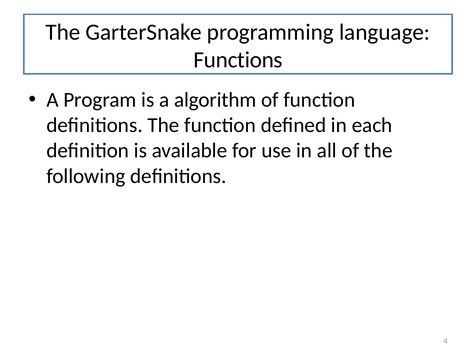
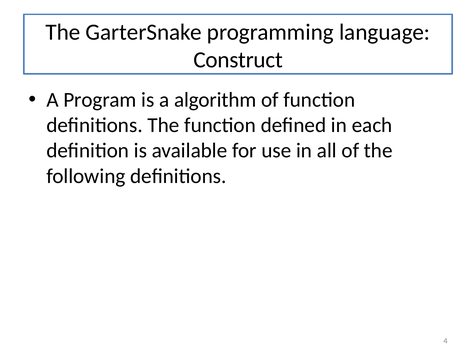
Functions: Functions -> Construct
